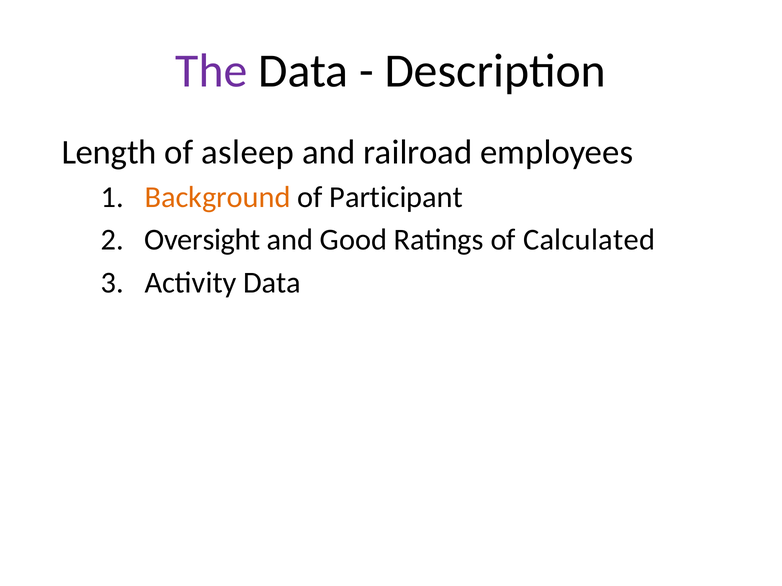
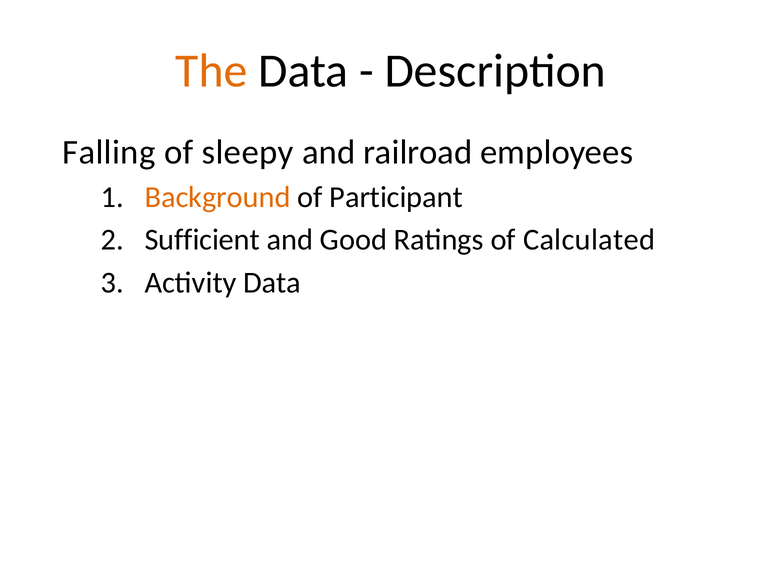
The colour: purple -> orange
Length: Length -> Falling
asleep: asleep -> sleepy
Oversight: Oversight -> Sufficient
